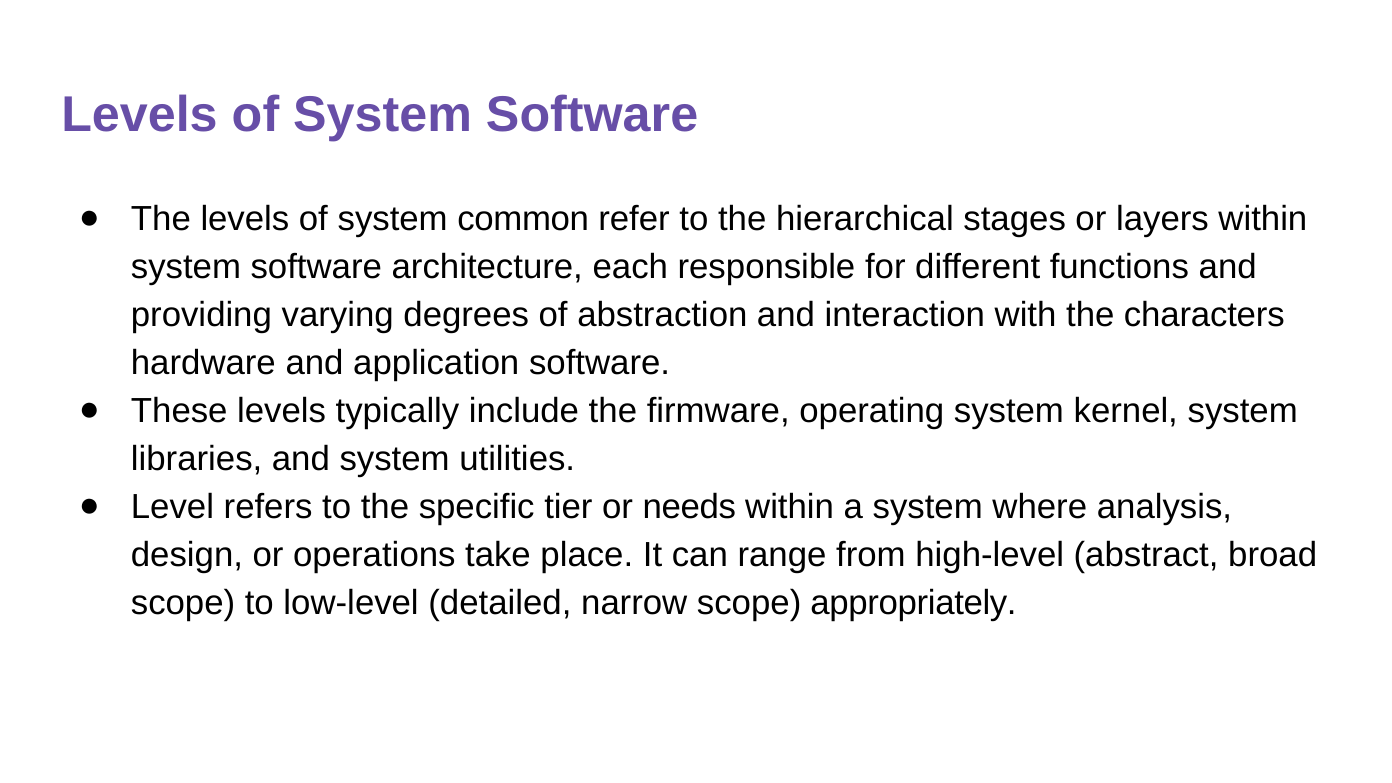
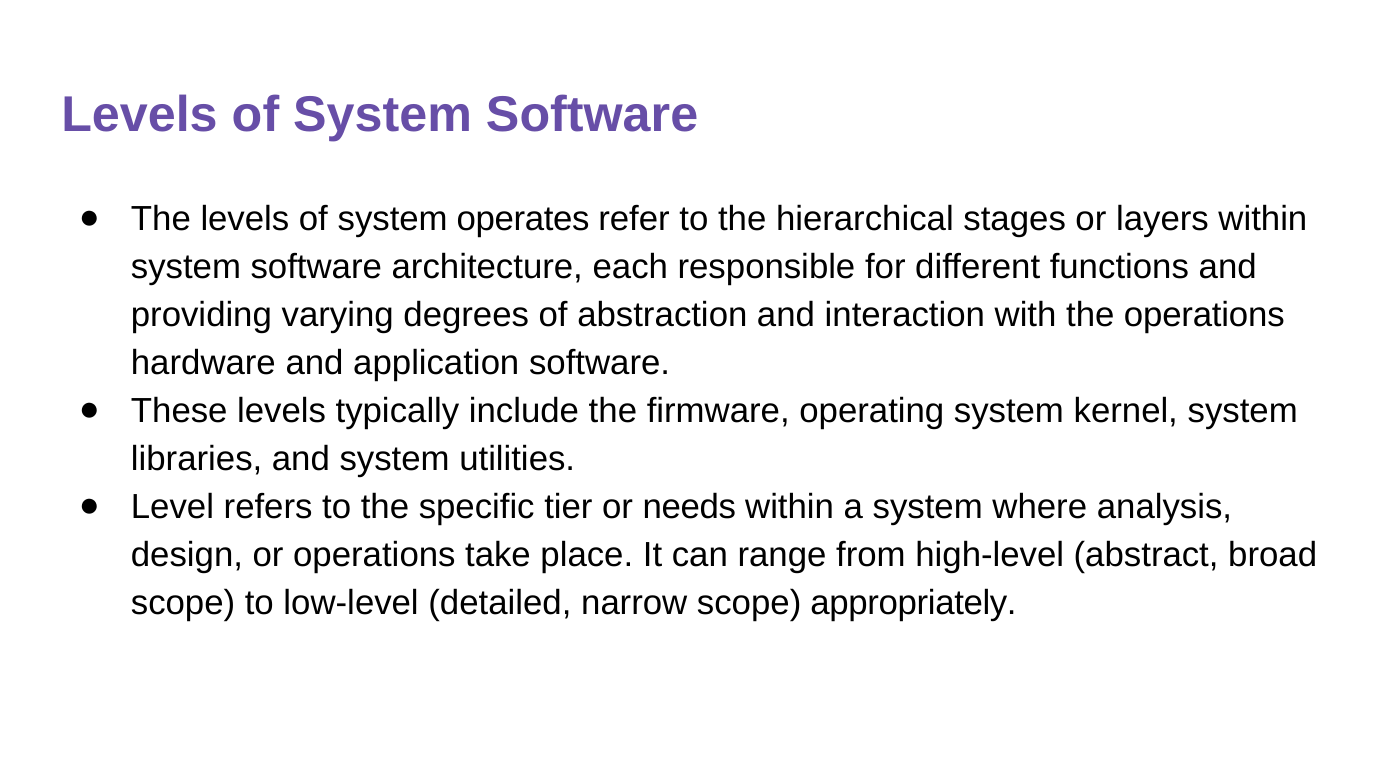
common: common -> operates
the characters: characters -> operations
